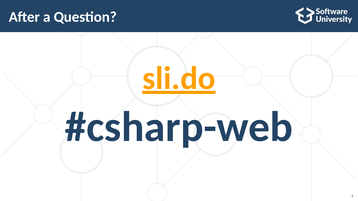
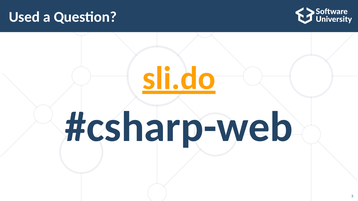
After: After -> Used
